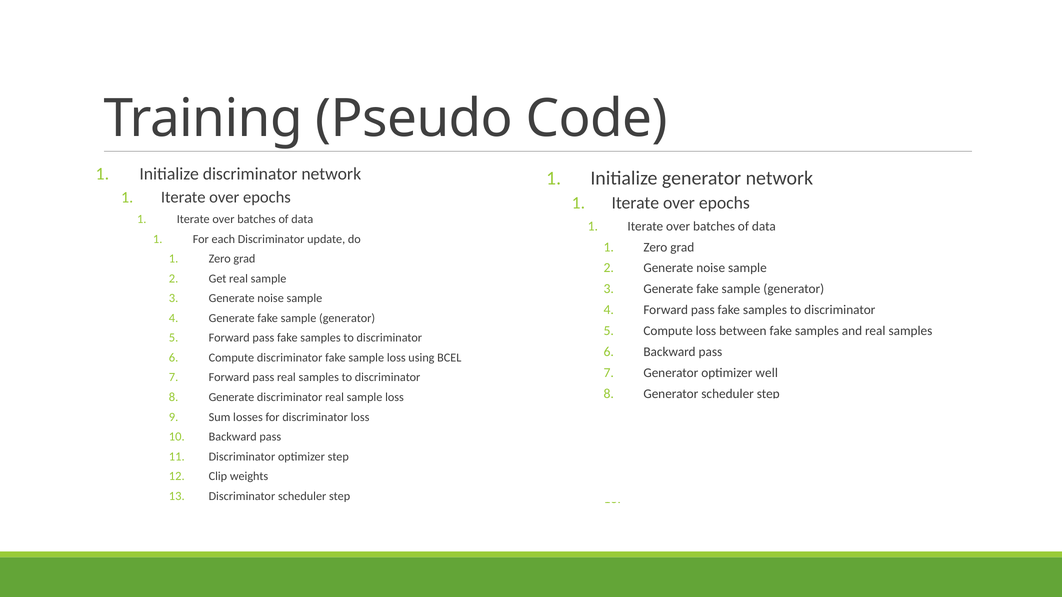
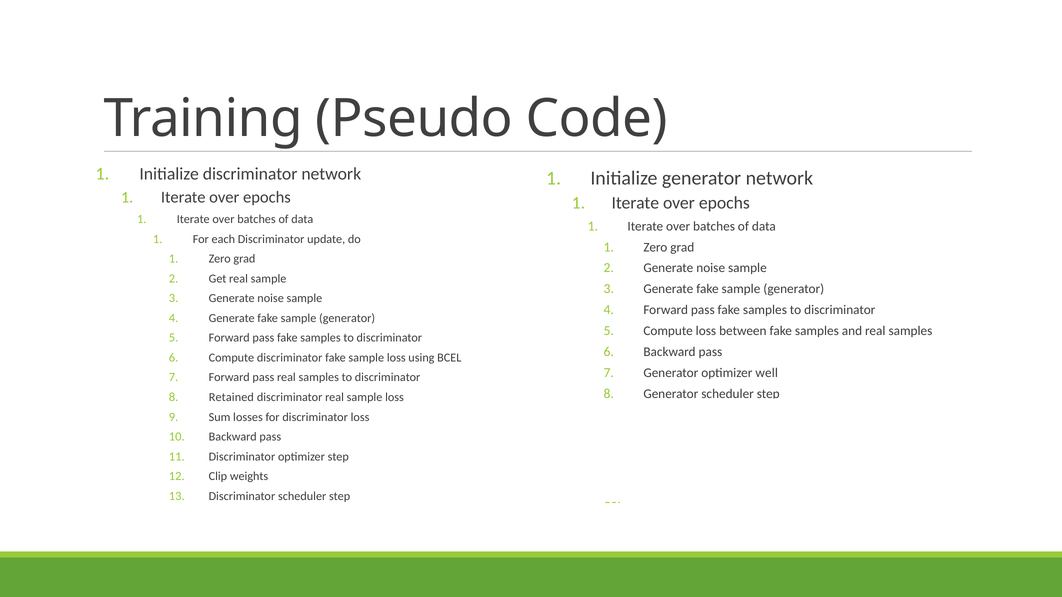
Generate at (231, 397): Generate -> Retained
